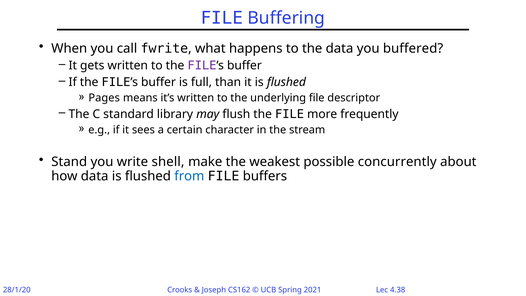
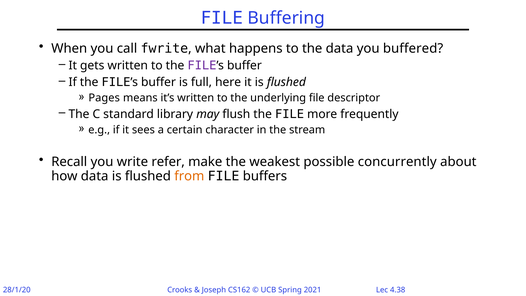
than: than -> here
Stand: Stand -> Recall
shell: shell -> refer
from colour: blue -> orange
